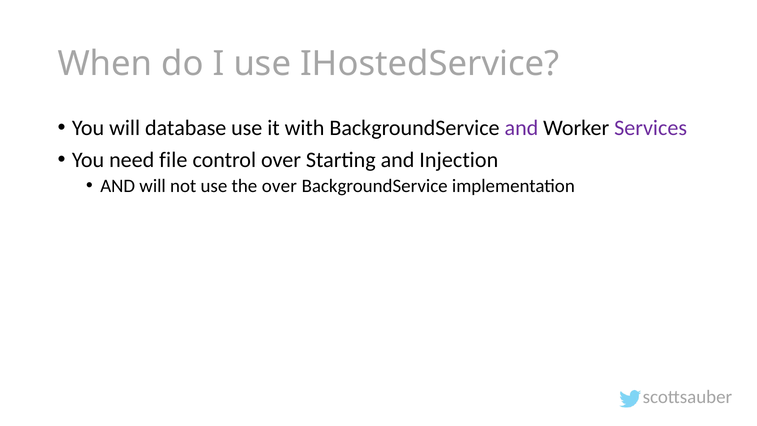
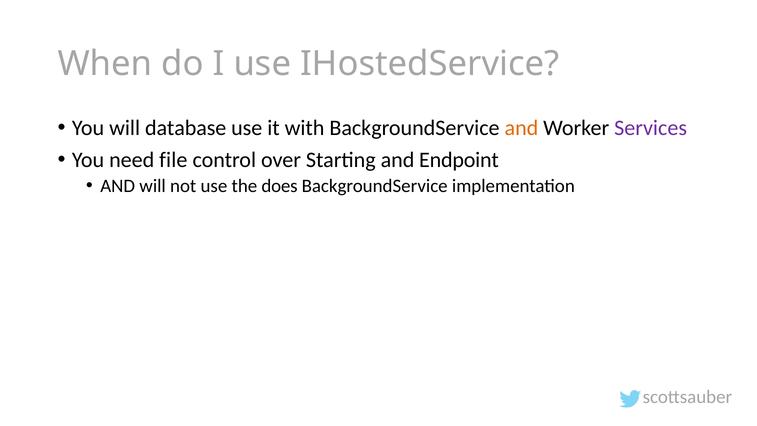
and at (521, 128) colour: purple -> orange
Injection: Injection -> Endpoint
the over: over -> does
